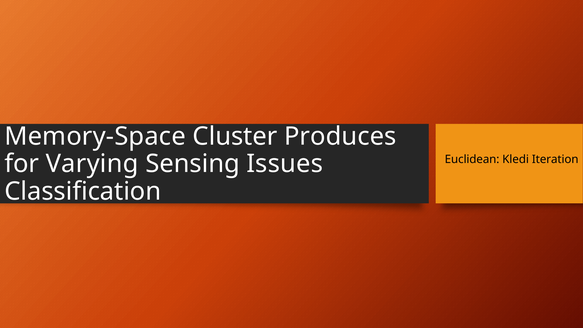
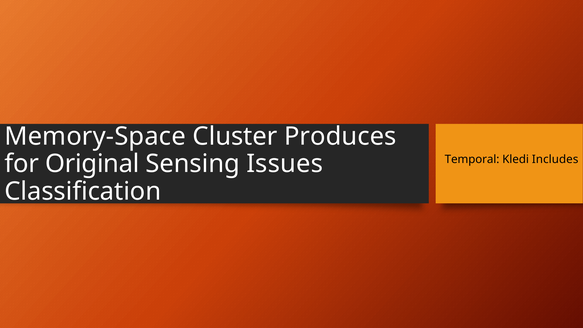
Euclidean: Euclidean -> Temporal
Iteration: Iteration -> Includes
Varying: Varying -> Original
